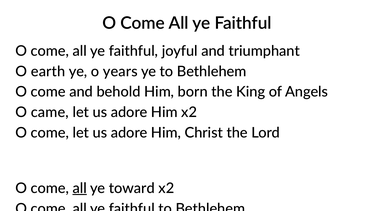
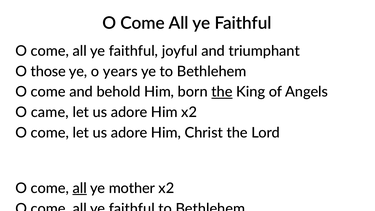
earth: earth -> those
the at (222, 92) underline: none -> present
toward: toward -> mother
